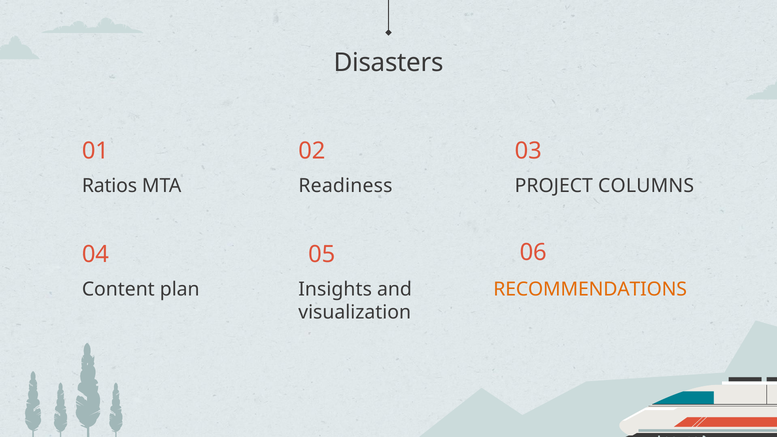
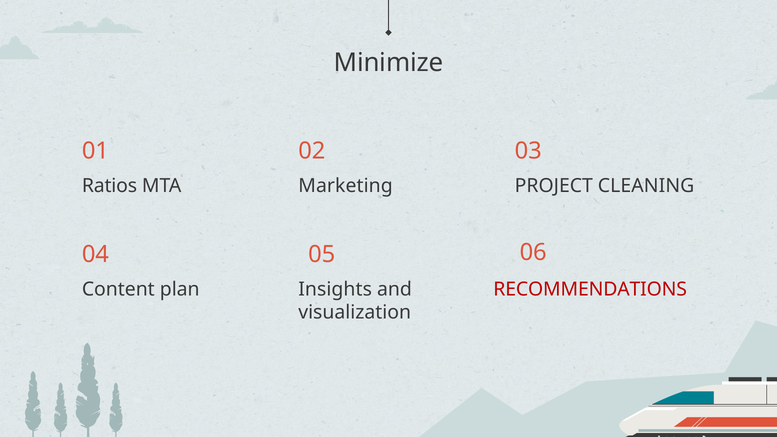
Disasters: Disasters -> Minimize
Readiness: Readiness -> Marketing
COLUMNS: COLUMNS -> CLEANING
RECOMMENDATIONS colour: orange -> red
